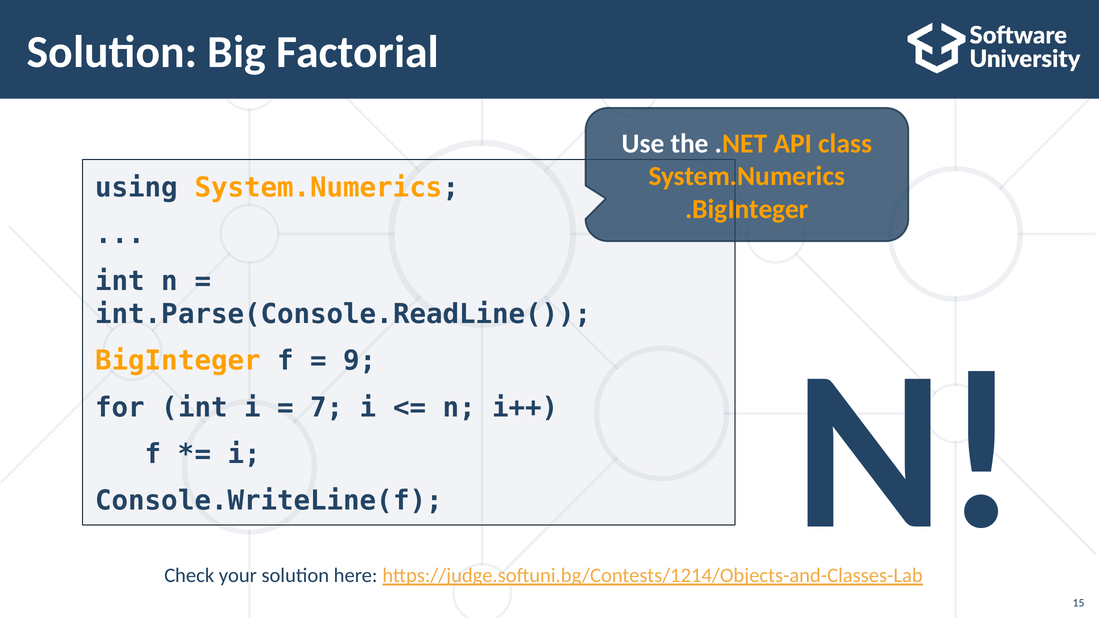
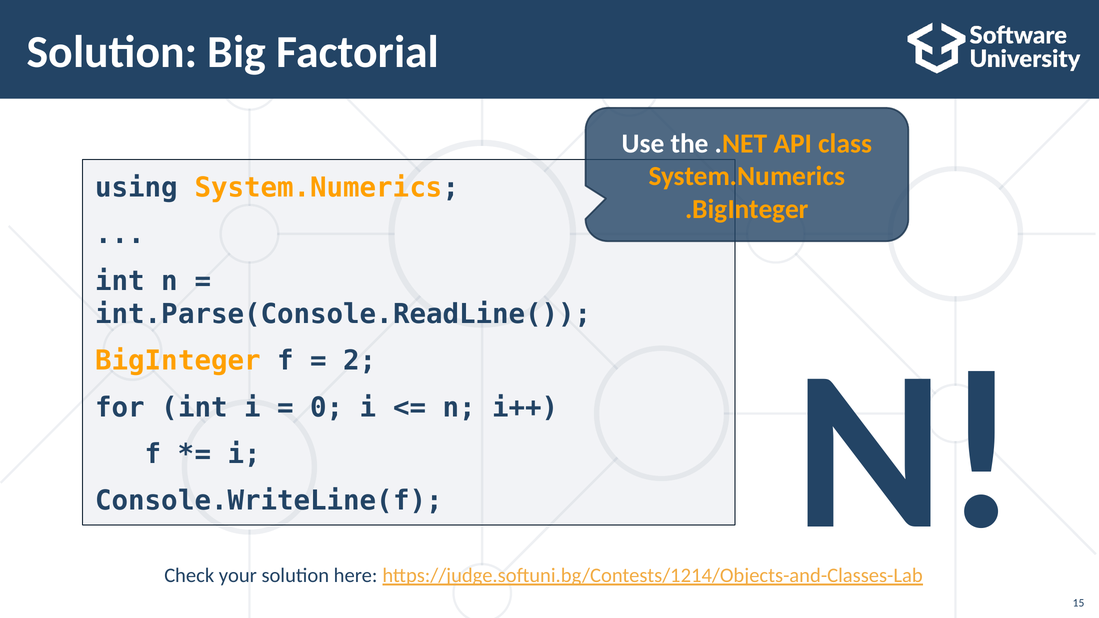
9: 9 -> 2
7: 7 -> 0
